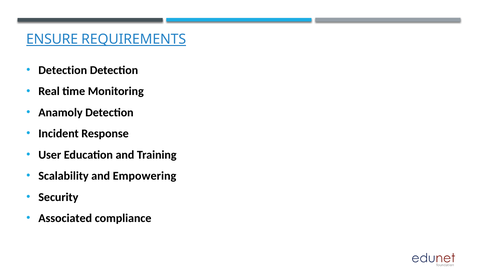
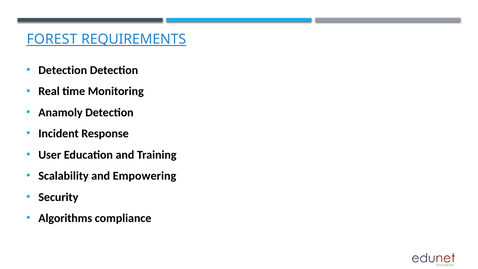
ENSURE: ENSURE -> FOREST
Associated: Associated -> Algorithms
